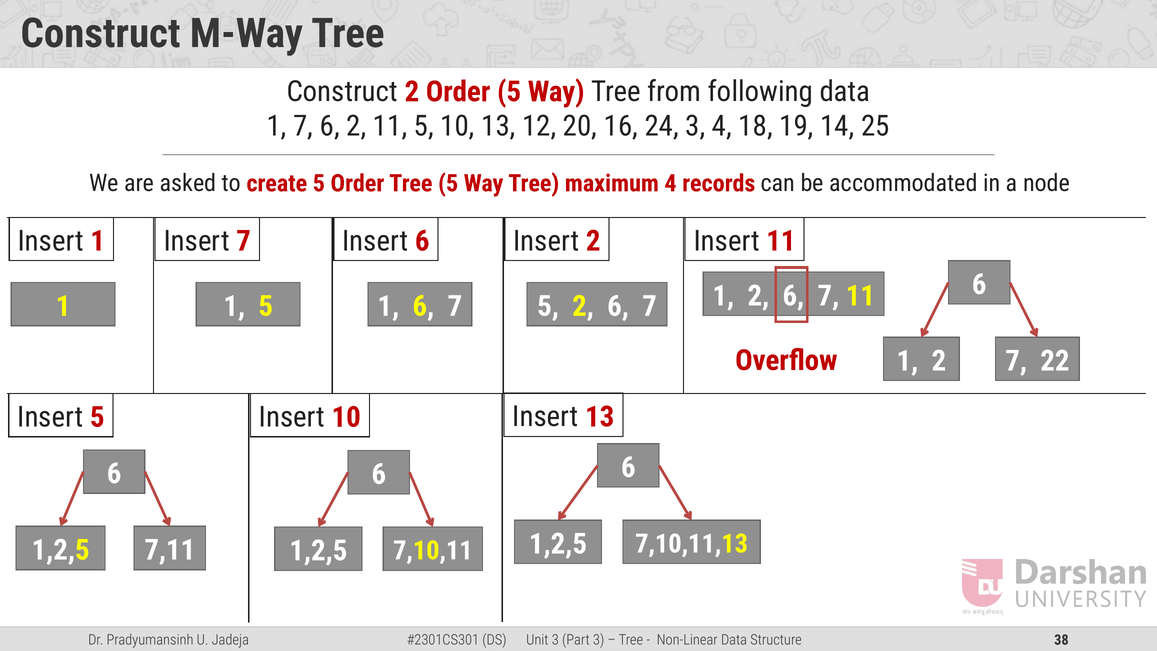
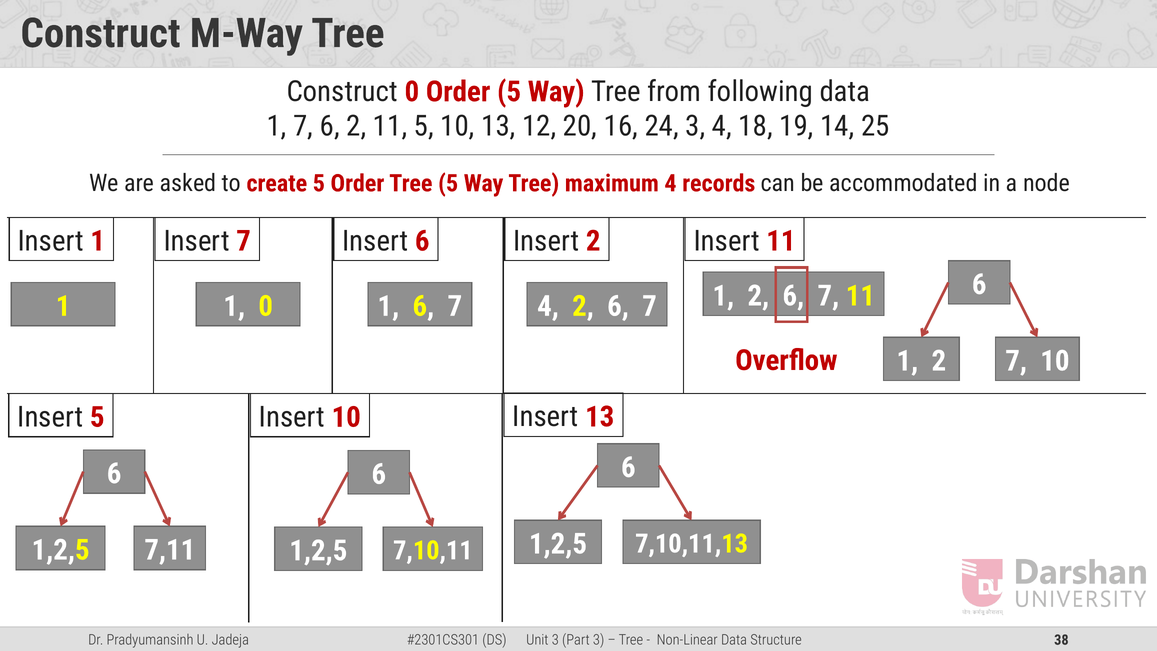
Construct 2: 2 -> 0
1 5: 5 -> 0
5 at (548, 306): 5 -> 4
7 22: 22 -> 10
